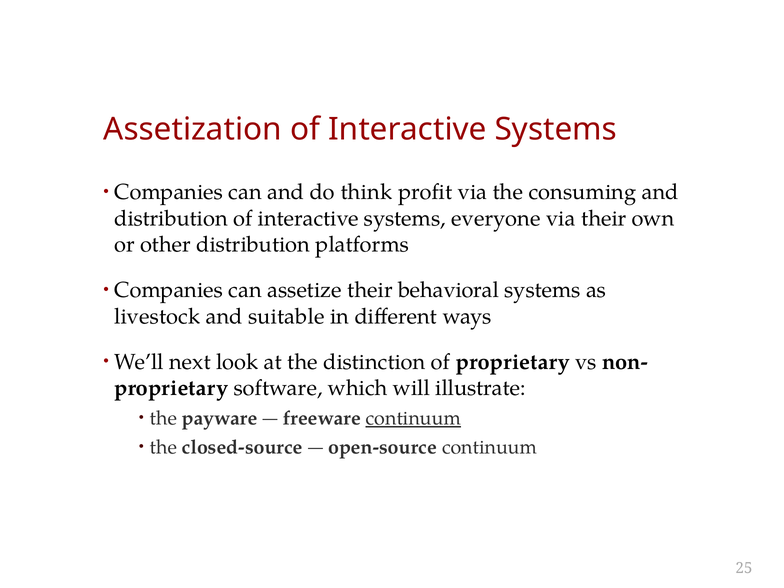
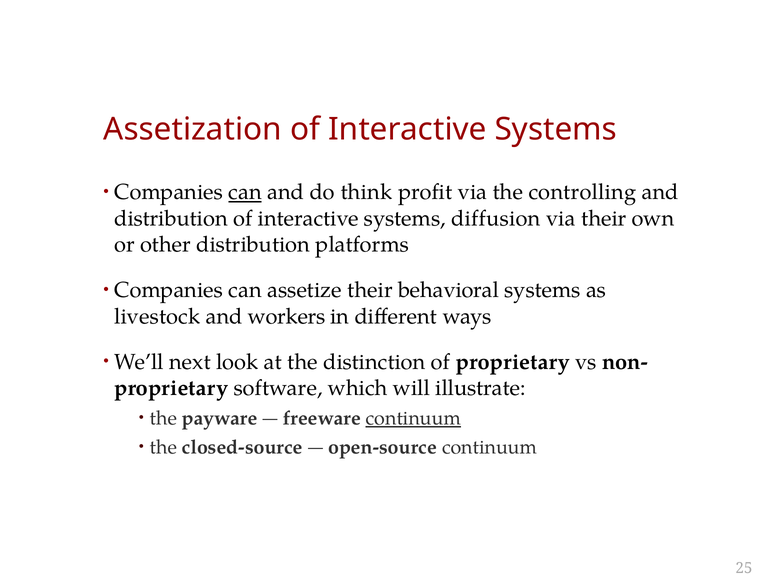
can at (245, 192) underline: none -> present
consuming: consuming -> controlling
everyone: everyone -> diffusion
suitable: suitable -> workers
